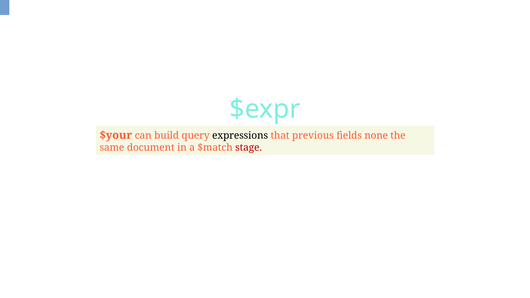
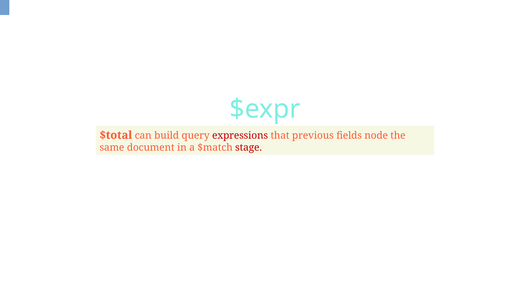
$your: $your -> $total
expressions colour: black -> red
none: none -> node
